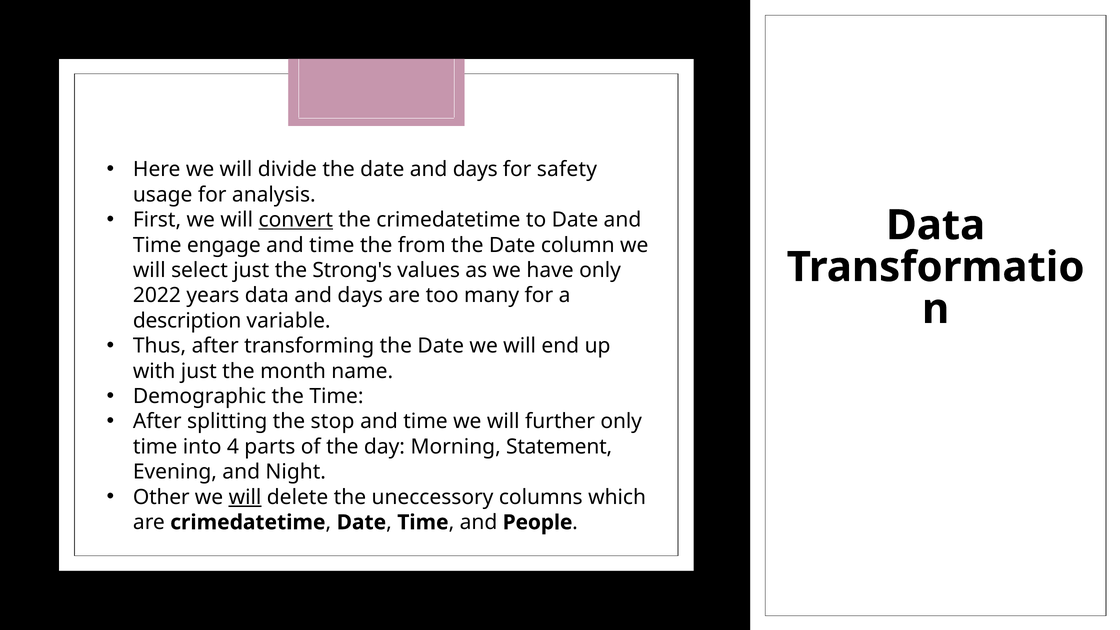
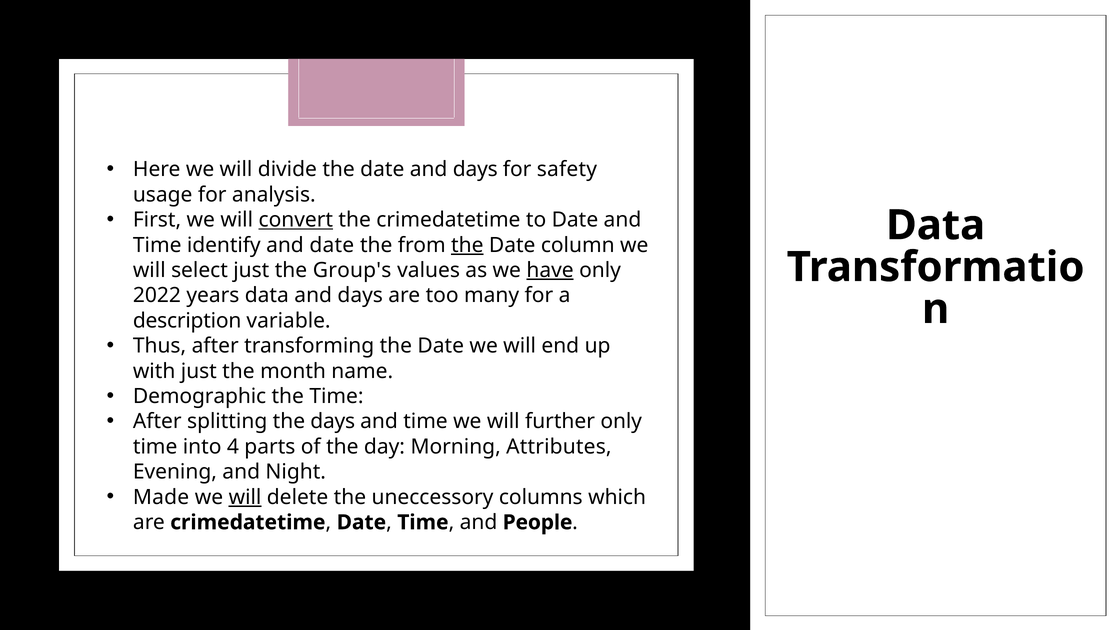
engage: engage -> identify
time at (332, 245): time -> date
the at (467, 245) underline: none -> present
Strong's: Strong's -> Group's
have underline: none -> present
the stop: stop -> days
Statement: Statement -> Attributes
Other: Other -> Made
